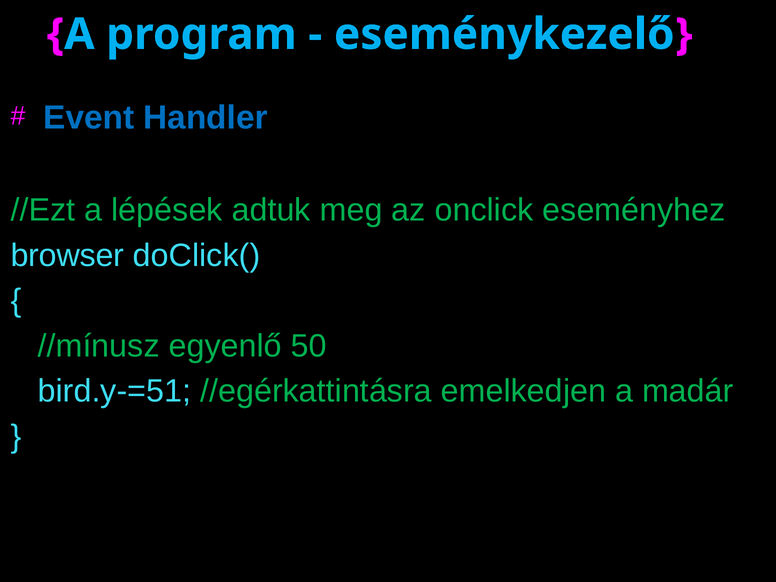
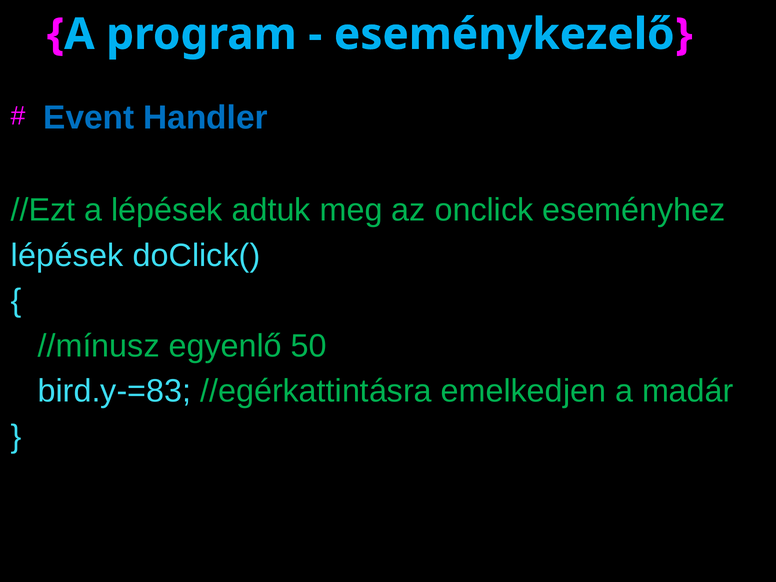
browser at (67, 255): browser -> lépések
bird.y-=51: bird.y-=51 -> bird.y-=83
